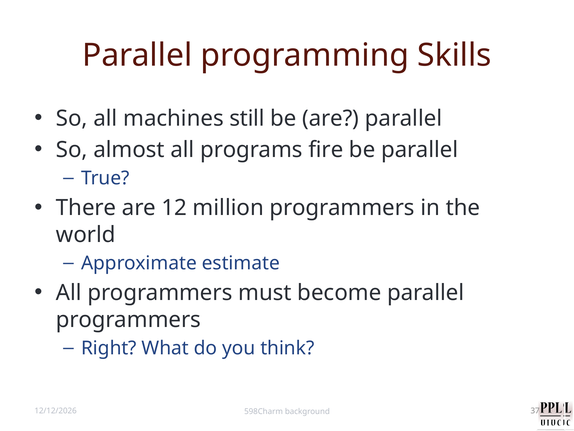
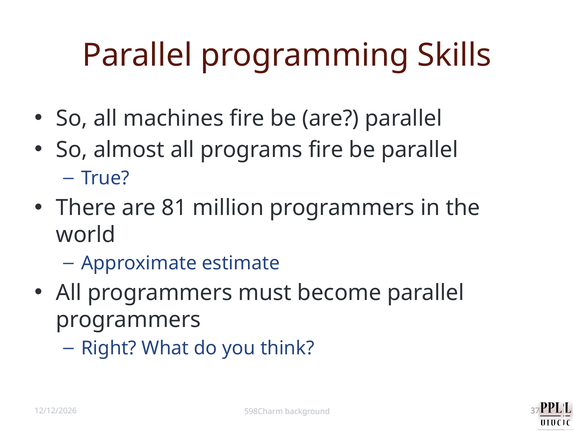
machines still: still -> fire
12: 12 -> 81
